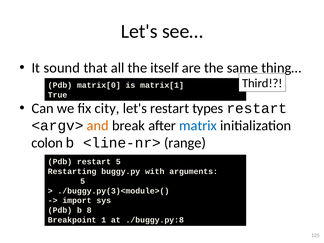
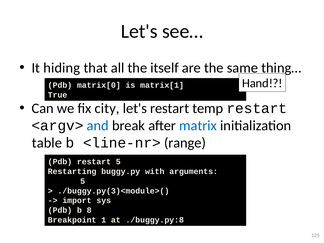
sound: sound -> hiding
Third: Third -> Hand
types: types -> temp
and colour: orange -> blue
colon: colon -> table
